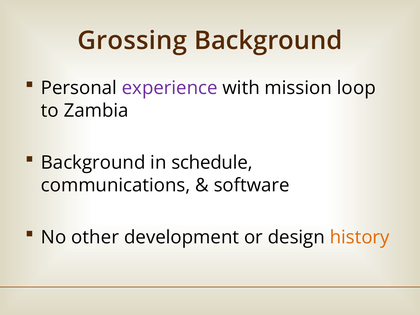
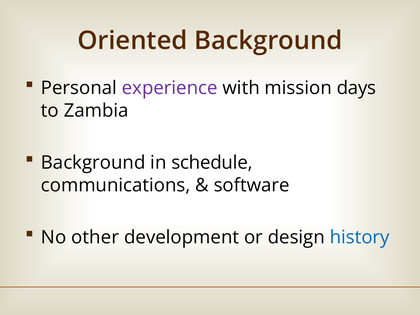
Grossing: Grossing -> Oriented
loop: loop -> days
history colour: orange -> blue
